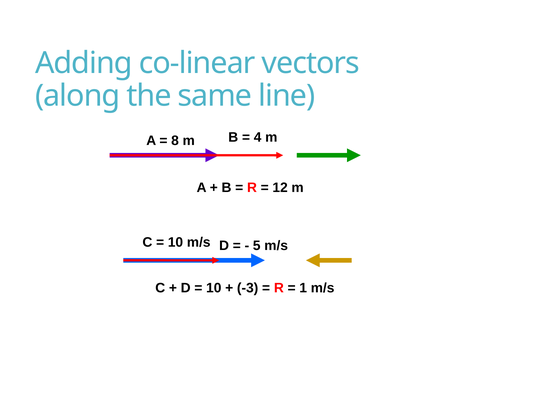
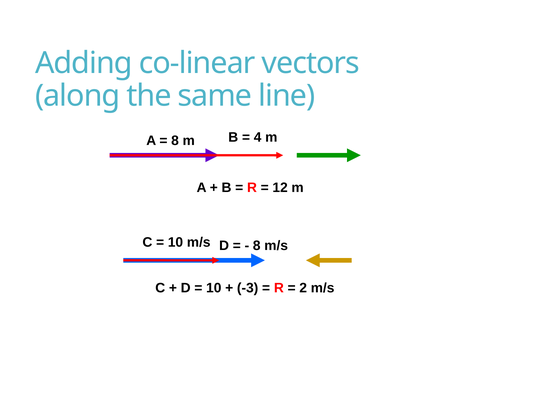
5 at (257, 246): 5 -> 8
1: 1 -> 2
